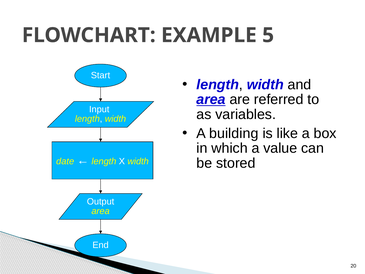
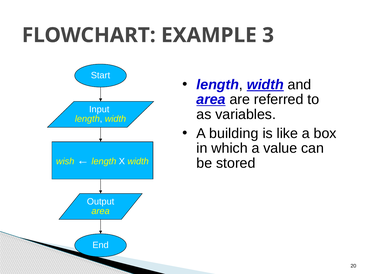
5: 5 -> 3
width at (265, 85) underline: none -> present
date: date -> wish
